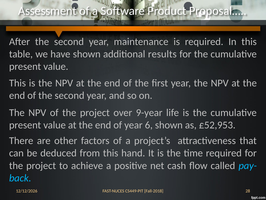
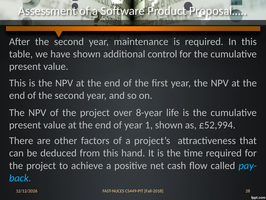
results: results -> control
9-year: 9-year -> 8-year
6: 6 -> 1
£52,953: £52,953 -> £52,994
